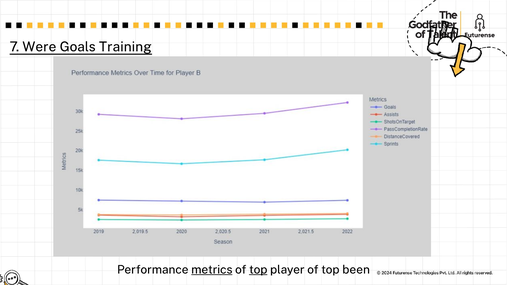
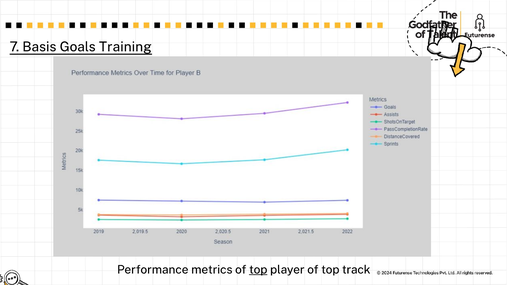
Were: Were -> Basis
metrics underline: present -> none
been: been -> track
